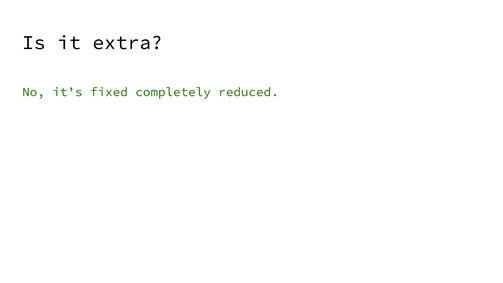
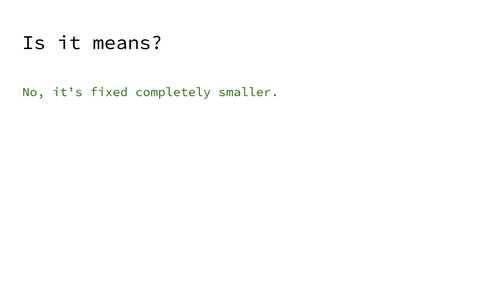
extra: extra -> means
reduced: reduced -> smaller
